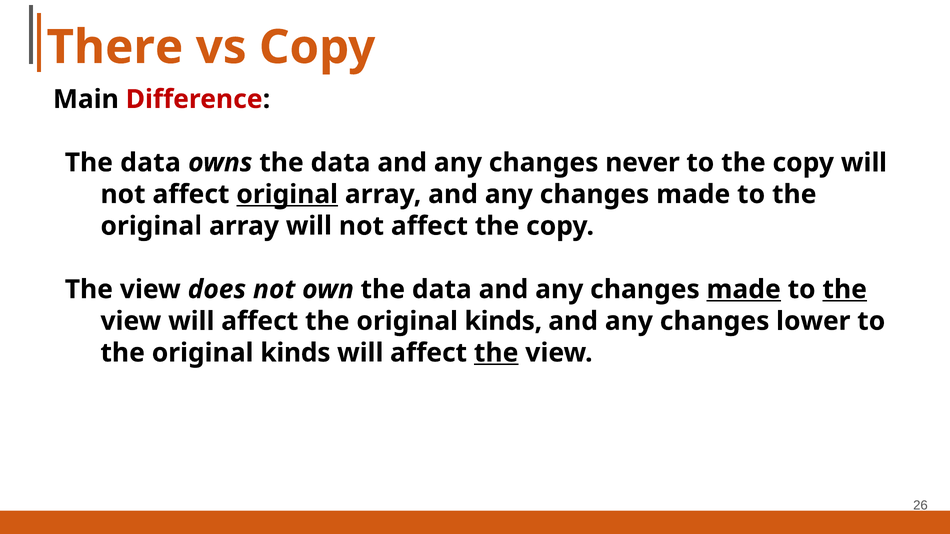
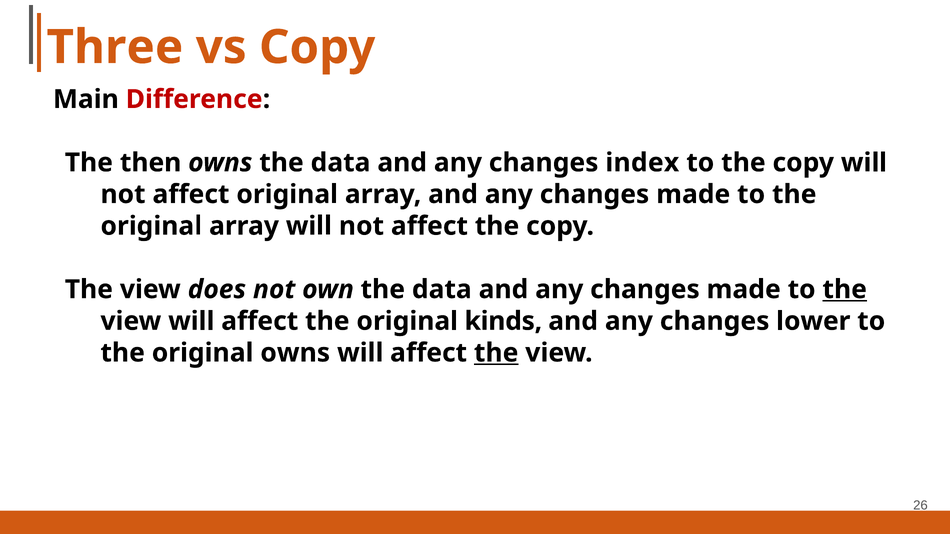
There: There -> Three
data at (150, 163): data -> then
never: never -> index
original at (287, 194) underline: present -> none
made at (744, 290) underline: present -> none
kinds at (295, 353): kinds -> owns
